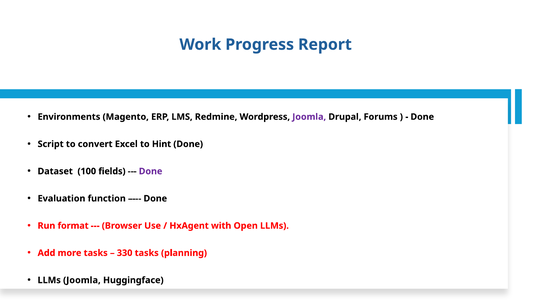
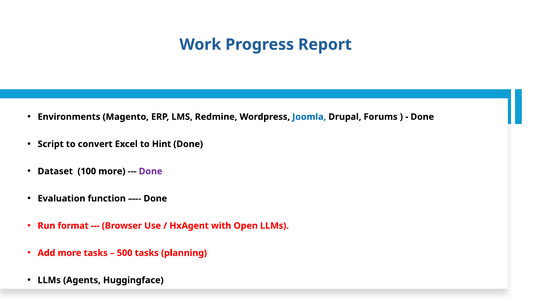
Joomla at (309, 117) colour: purple -> blue
100 fields: fields -> more
330: 330 -> 500
LLMs Joomla: Joomla -> Agents
